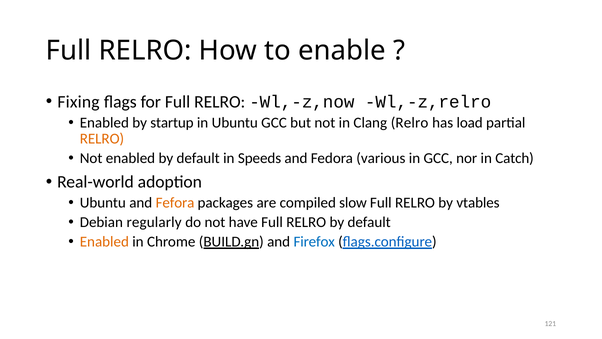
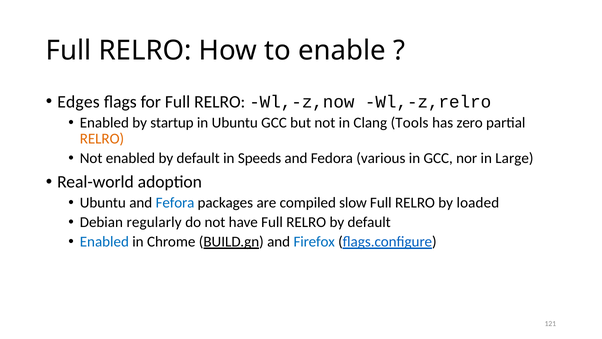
Fixing: Fixing -> Edges
Clang Relro: Relro -> Tools
load: load -> zero
Catch: Catch -> Large
Fefora colour: orange -> blue
vtables: vtables -> loaded
Enabled at (104, 242) colour: orange -> blue
